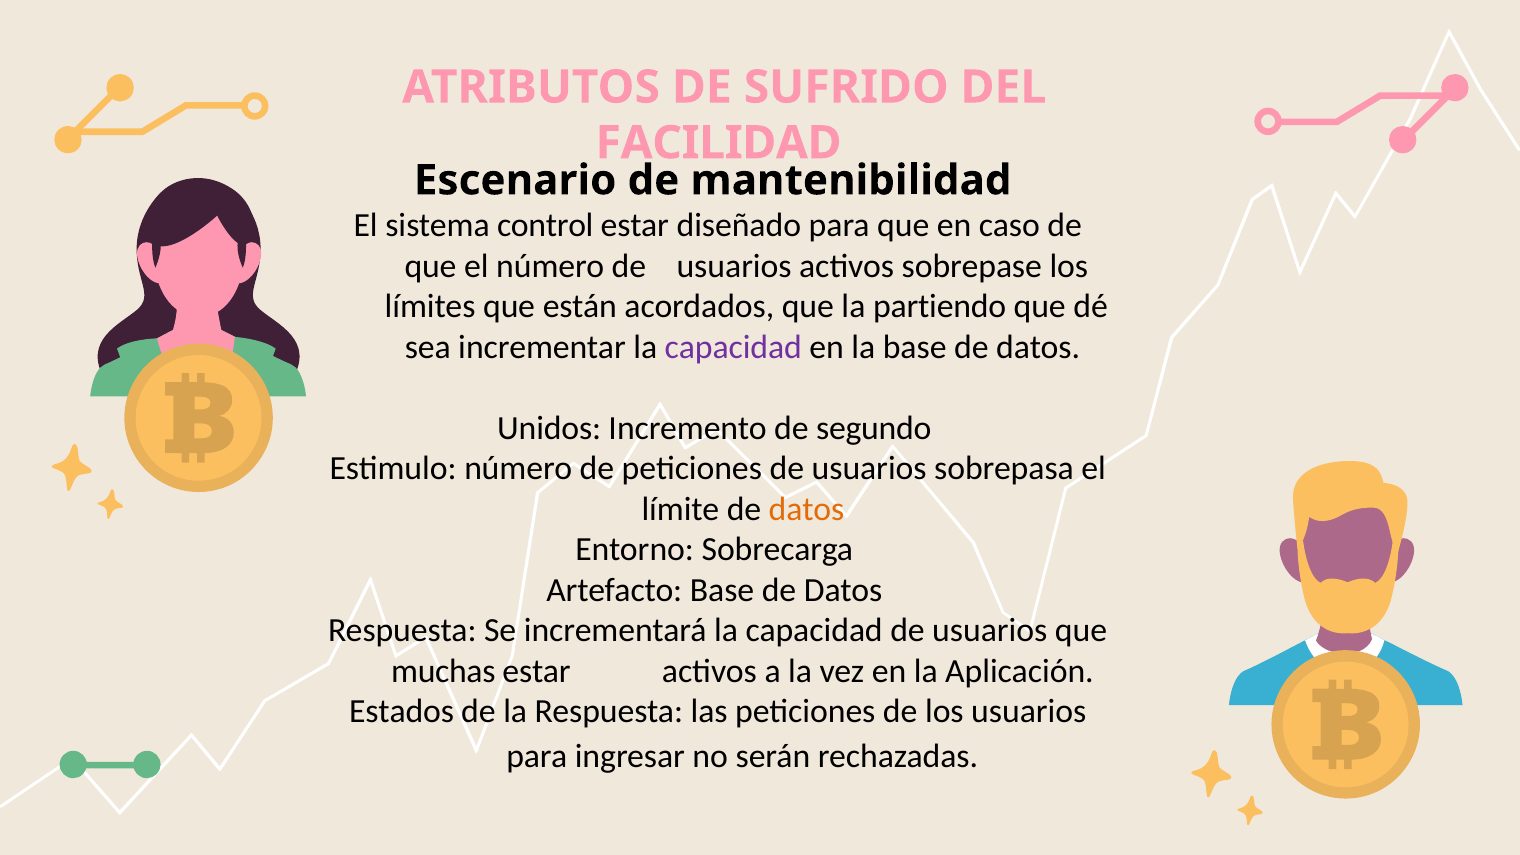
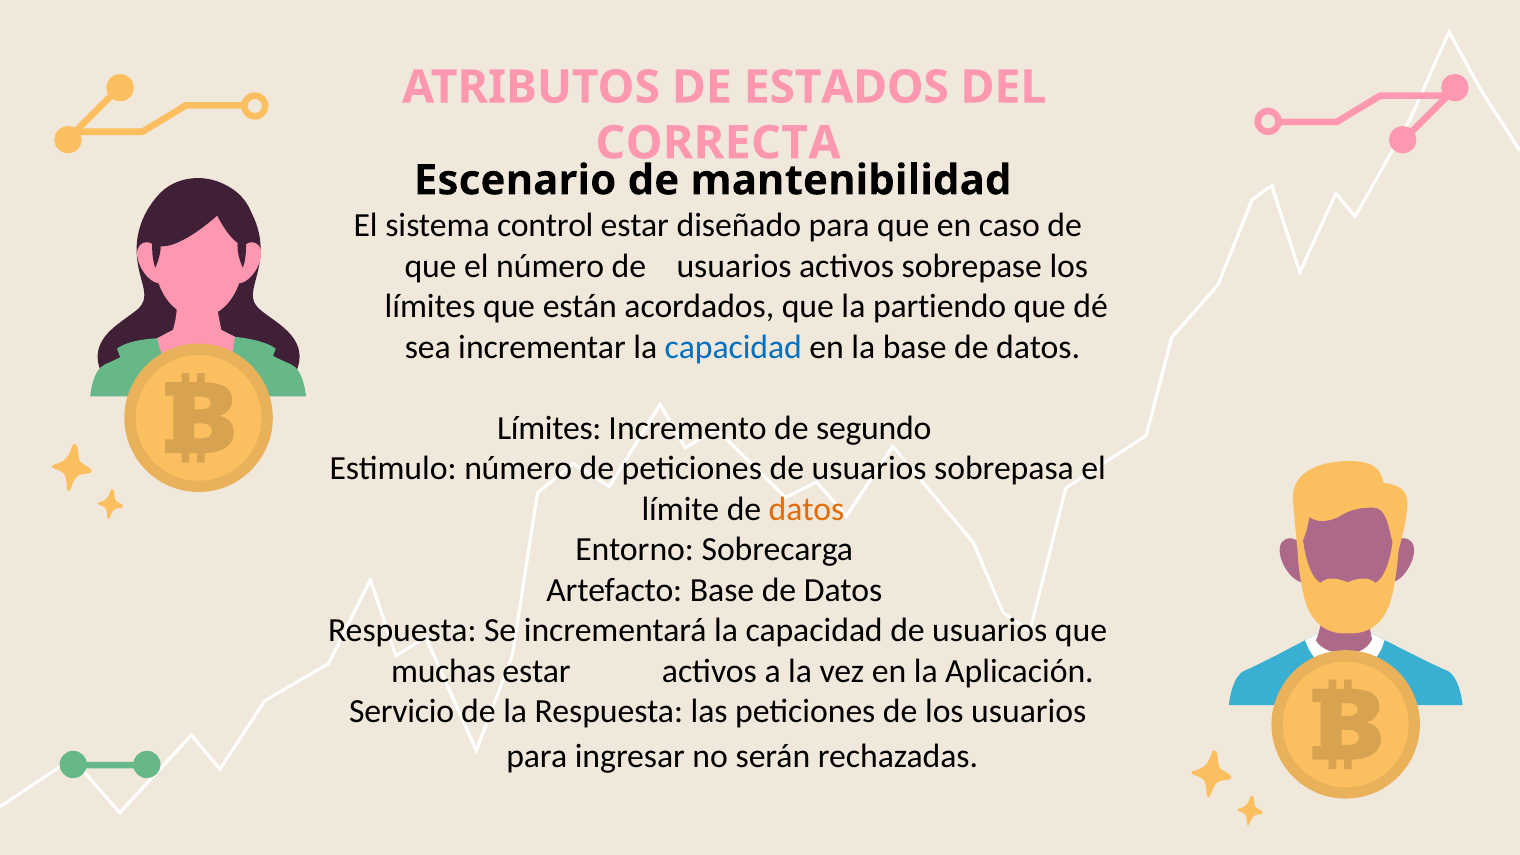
SUFRIDO: SUFRIDO -> ESTADOS
FACILIDAD: FACILIDAD -> CORRECTA
capacidad at (733, 347) colour: purple -> blue
Unidos at (549, 428): Unidos -> Límites
Estados: Estados -> Servicio
